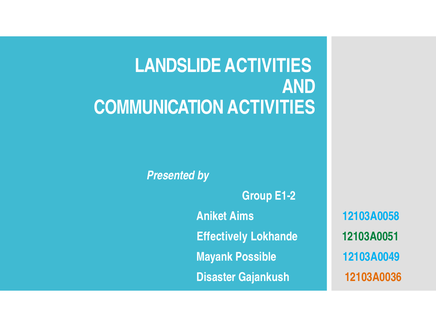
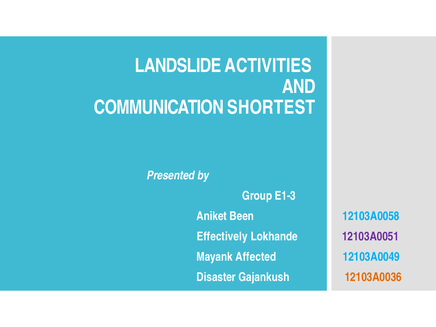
COMMUNICATION ACTIVITIES: ACTIVITIES -> SHORTEST
E1-2: E1-2 -> E1-3
Aims: Aims -> Been
12103A0051 colour: green -> purple
Possible: Possible -> Affected
